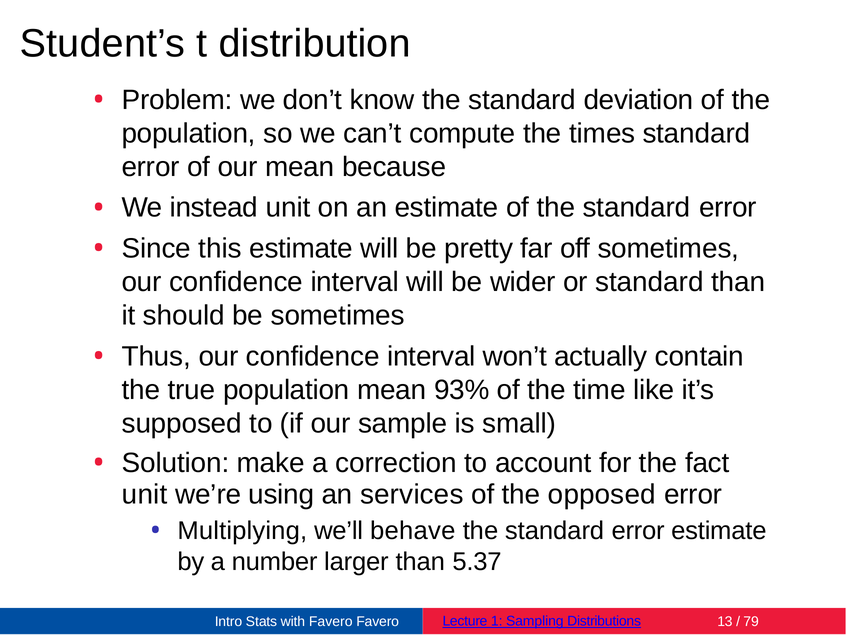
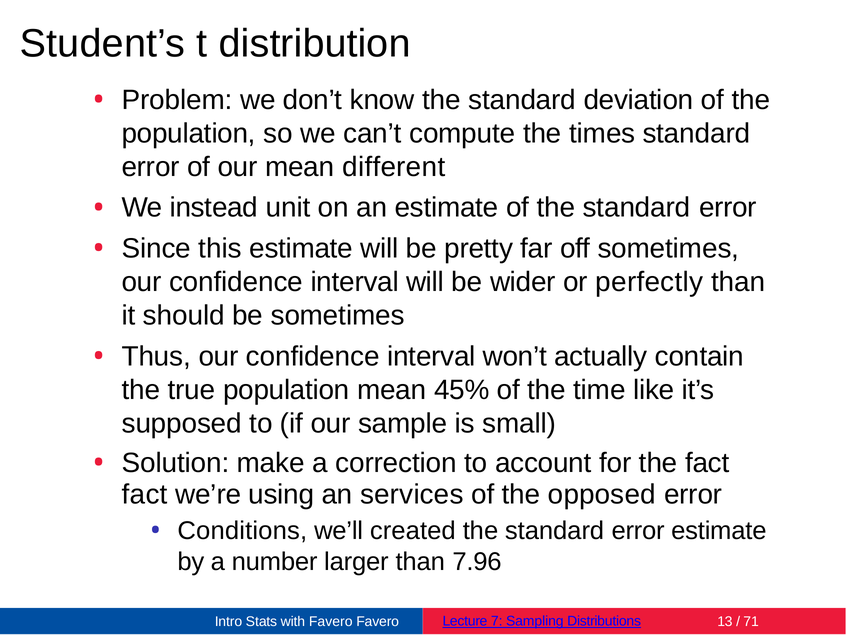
because: because -> different
or standard: standard -> perfectly
93%: 93% -> 45%
unit at (145, 494): unit -> fact
Multiplying: Multiplying -> Conditions
behave: behave -> created
5.37: 5.37 -> 7.96
1: 1 -> 7
79: 79 -> 71
